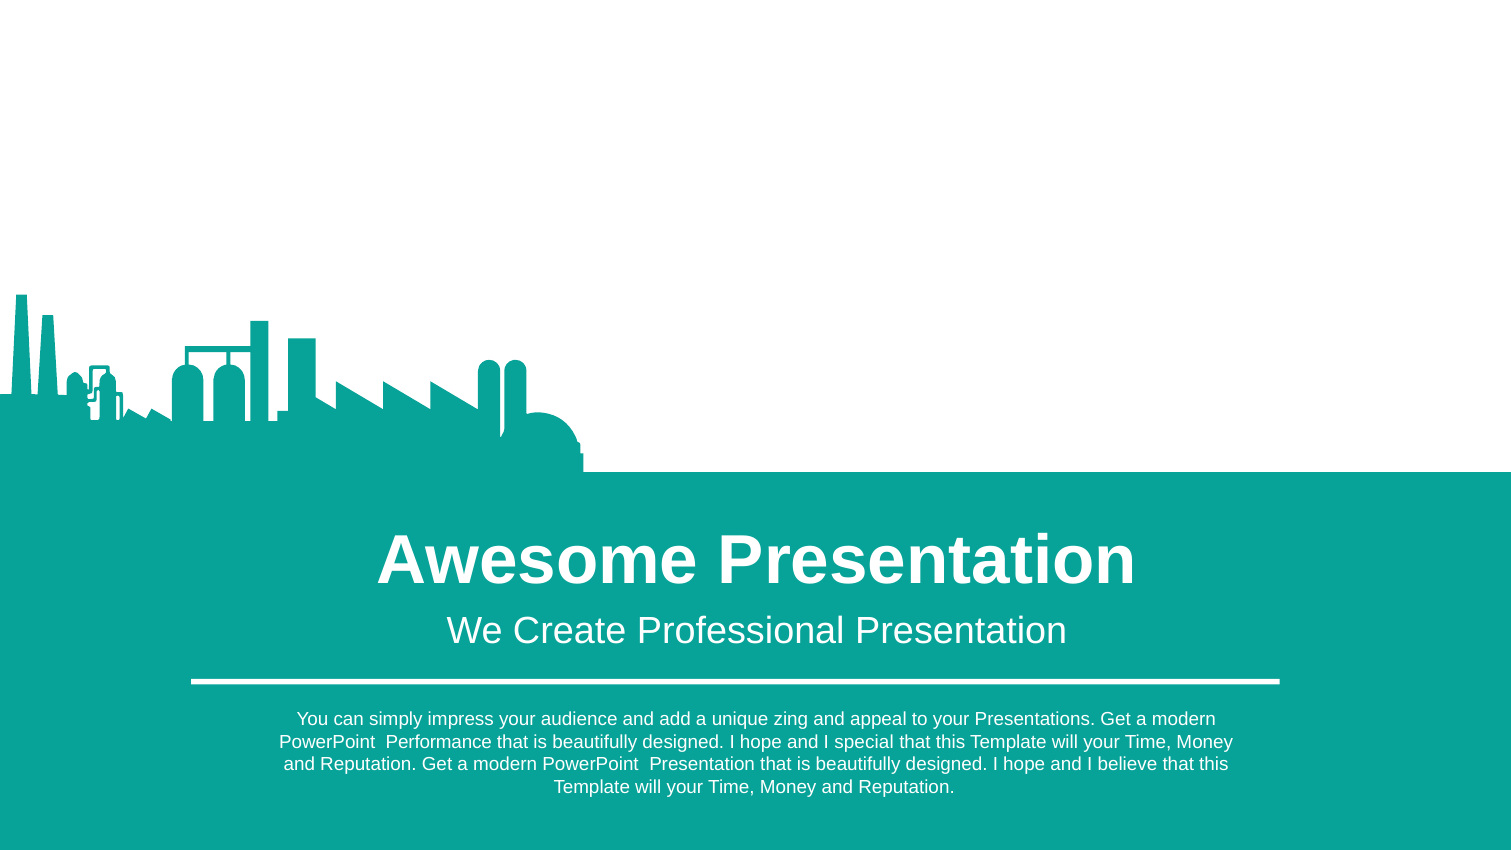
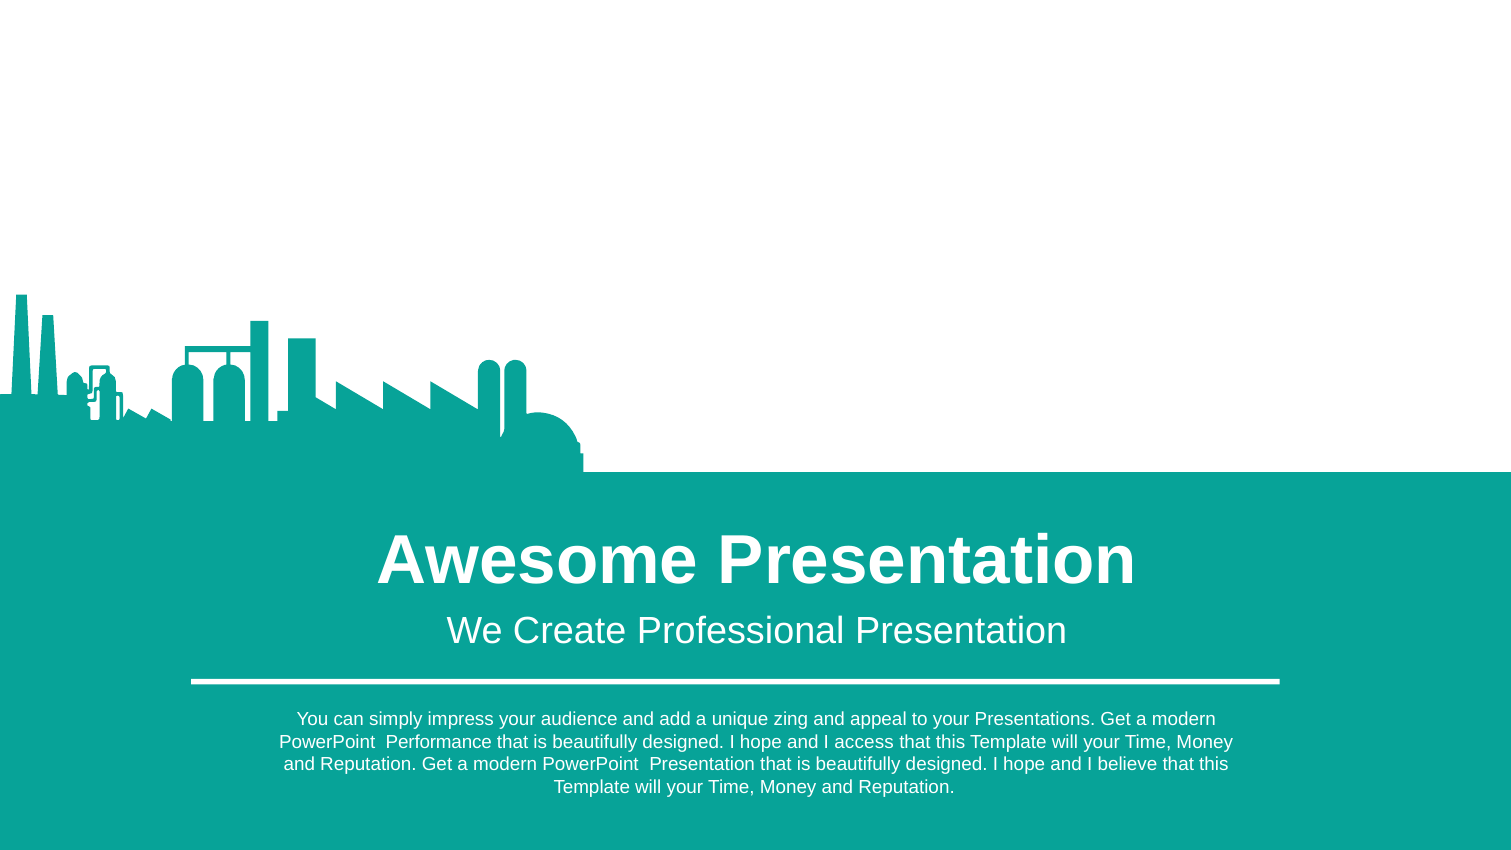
special: special -> access
